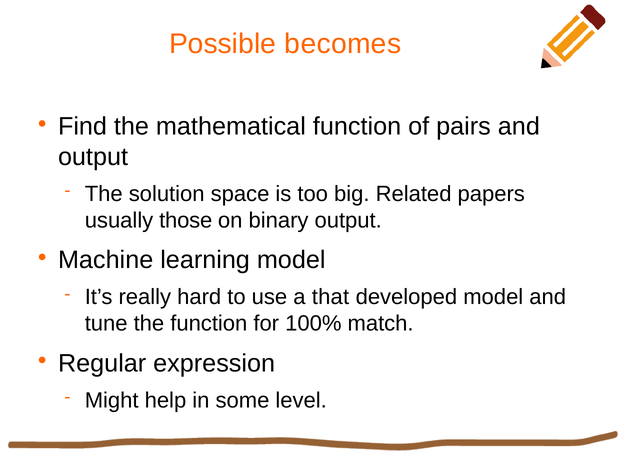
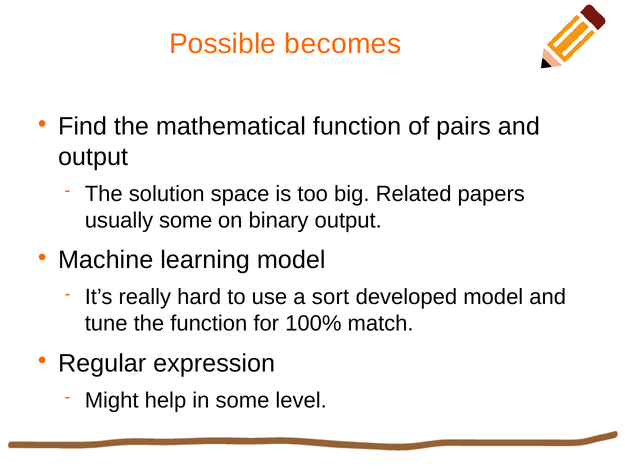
usually those: those -> some
that: that -> sort
